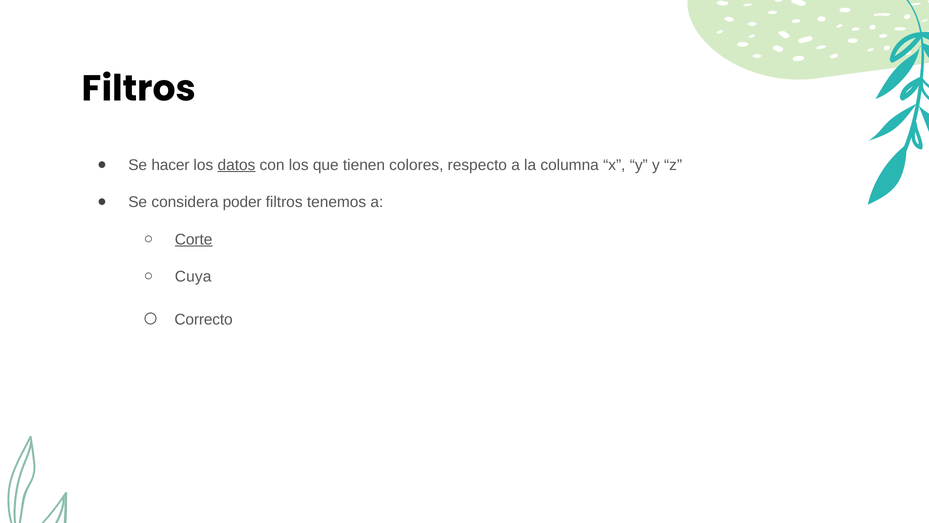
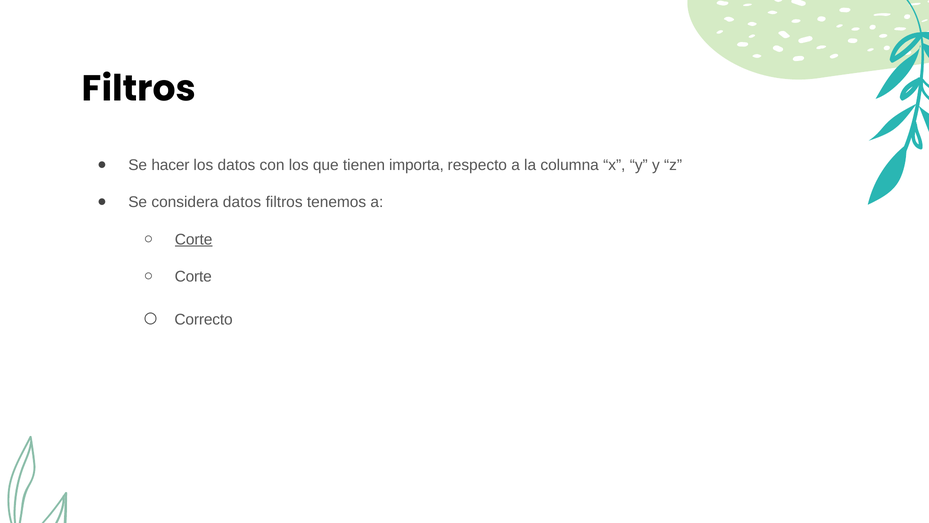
datos at (236, 165) underline: present -> none
colores: colores -> importa
considera poder: poder -> datos
Cuya at (193, 276): Cuya -> Corte
